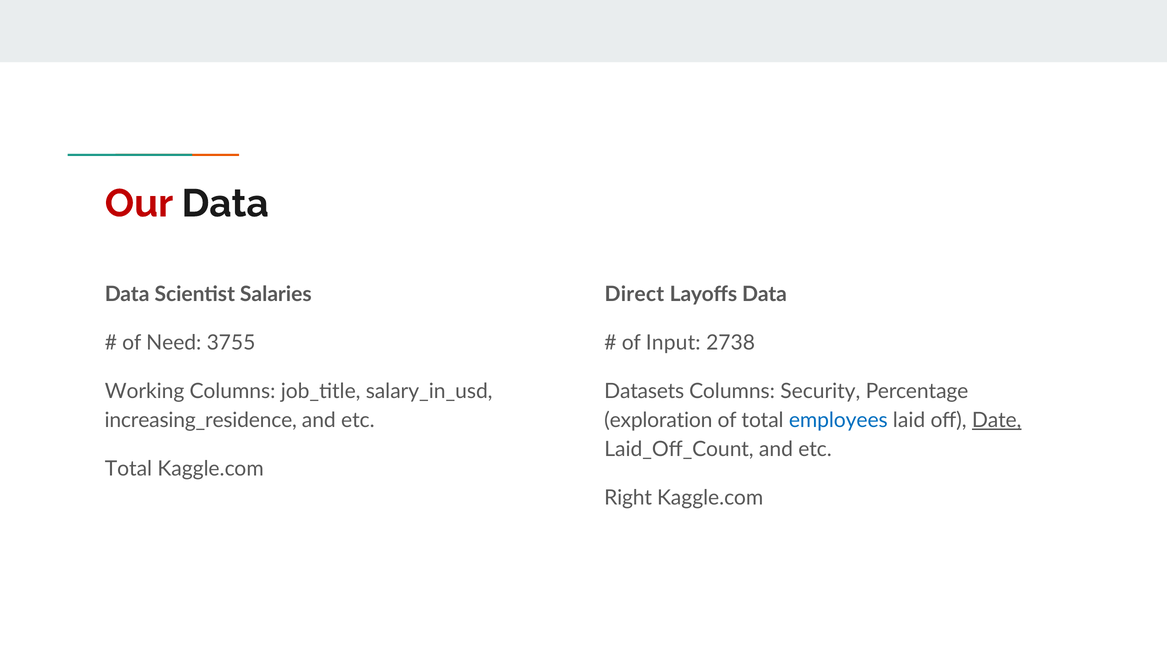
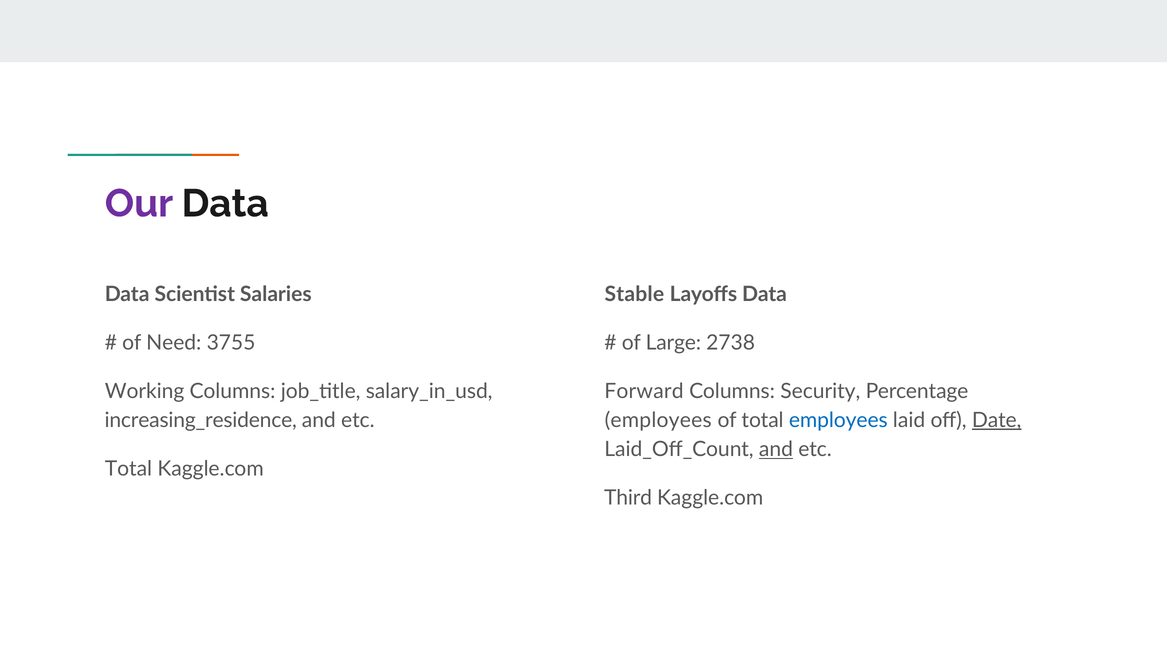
Our colour: red -> purple
Direct: Direct -> Stable
Input: Input -> Large
Datasets: Datasets -> Forward
exploration at (658, 421): exploration -> employees
and at (776, 450) underline: none -> present
Right: Right -> Third
